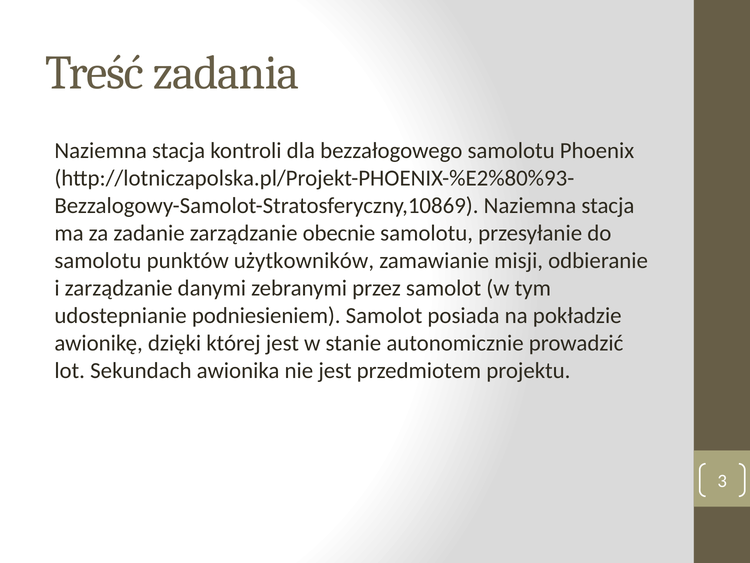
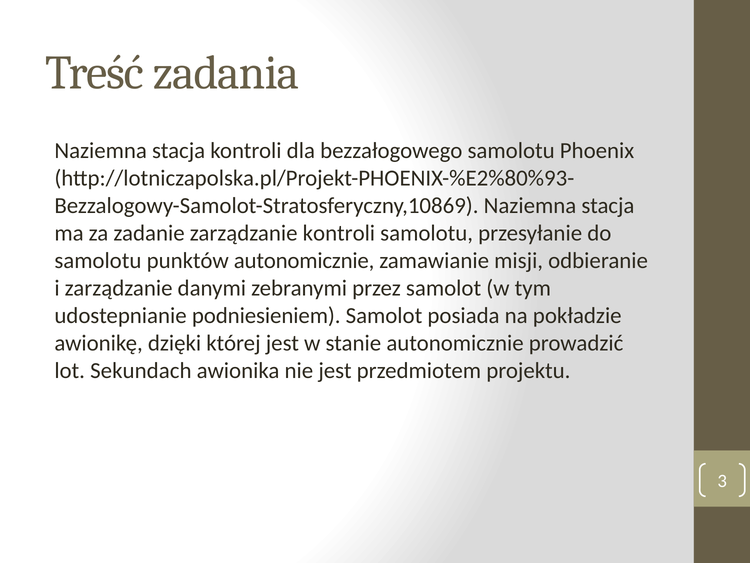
zarządzanie obecnie: obecnie -> kontroli
punktów użytkowników: użytkowników -> autonomicznie
